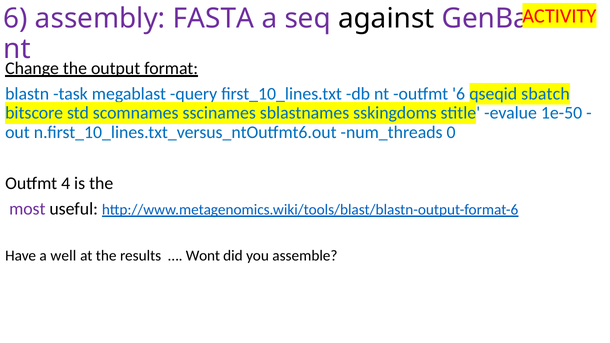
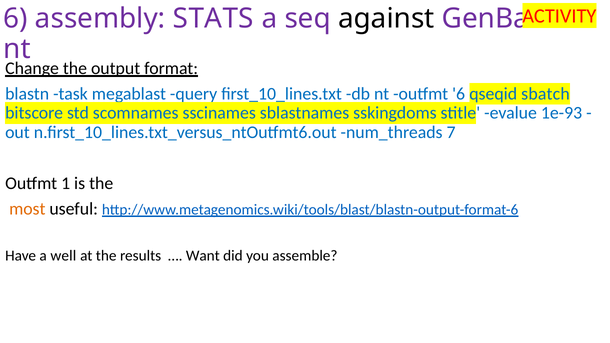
FASTA: FASTA -> STATS
1e-50: 1e-50 -> 1e-93
0: 0 -> 7
4: 4 -> 1
most colour: purple -> orange
Wont: Wont -> Want
